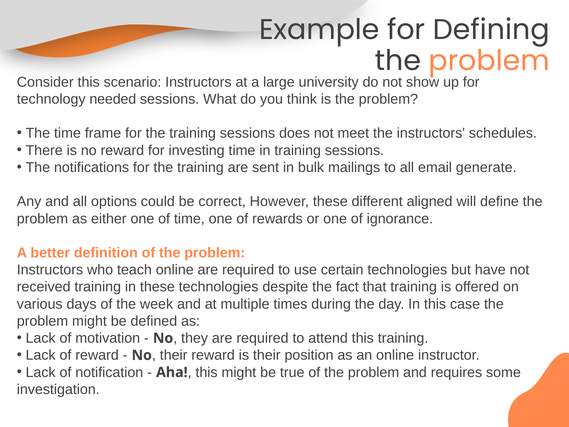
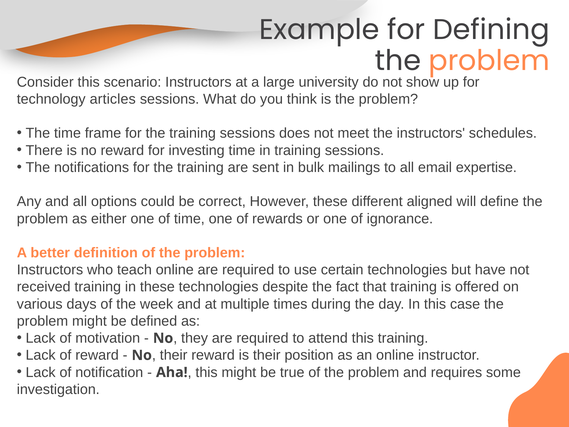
needed: needed -> articles
generate: generate -> expertise
